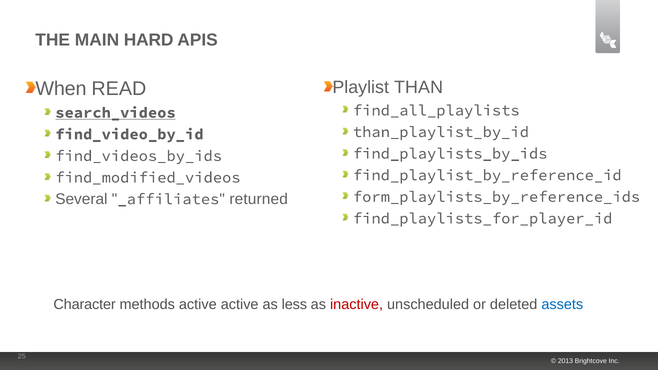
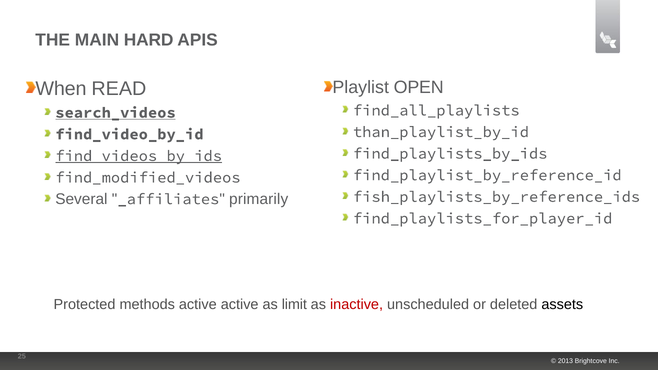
THAN: THAN -> OPEN
find_videos_by_ids underline: none -> present
returned: returned -> primarily
form_playlists_by_reference_ids: form_playlists_by_reference_ids -> fish_playlists_by_reference_ids
Character: Character -> Protected
less: less -> limit
assets colour: blue -> black
